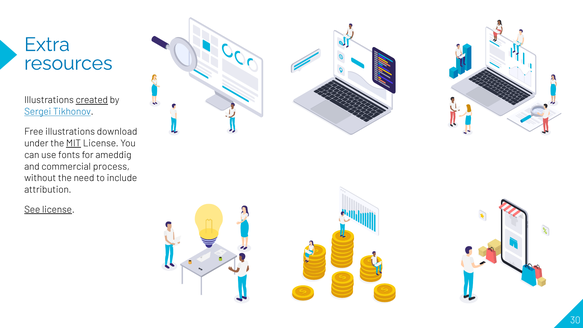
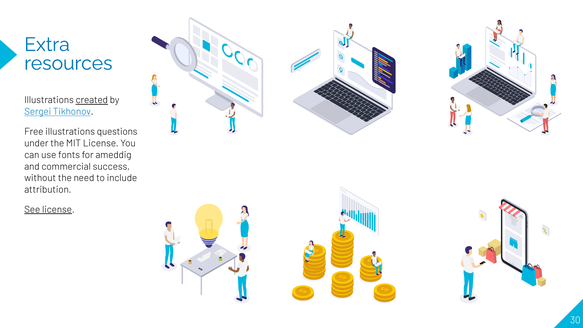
download: download -> questions
MIT underline: present -> none
process: process -> success
